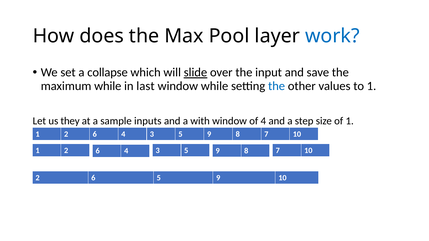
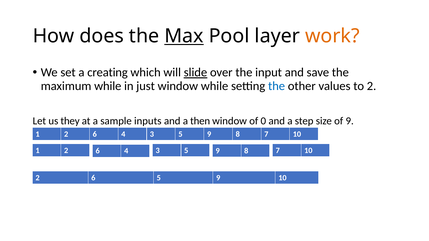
Max underline: none -> present
work colour: blue -> orange
collapse: collapse -> creating
last: last -> just
to 1: 1 -> 2
with: with -> then
of 4: 4 -> 0
of 1: 1 -> 9
